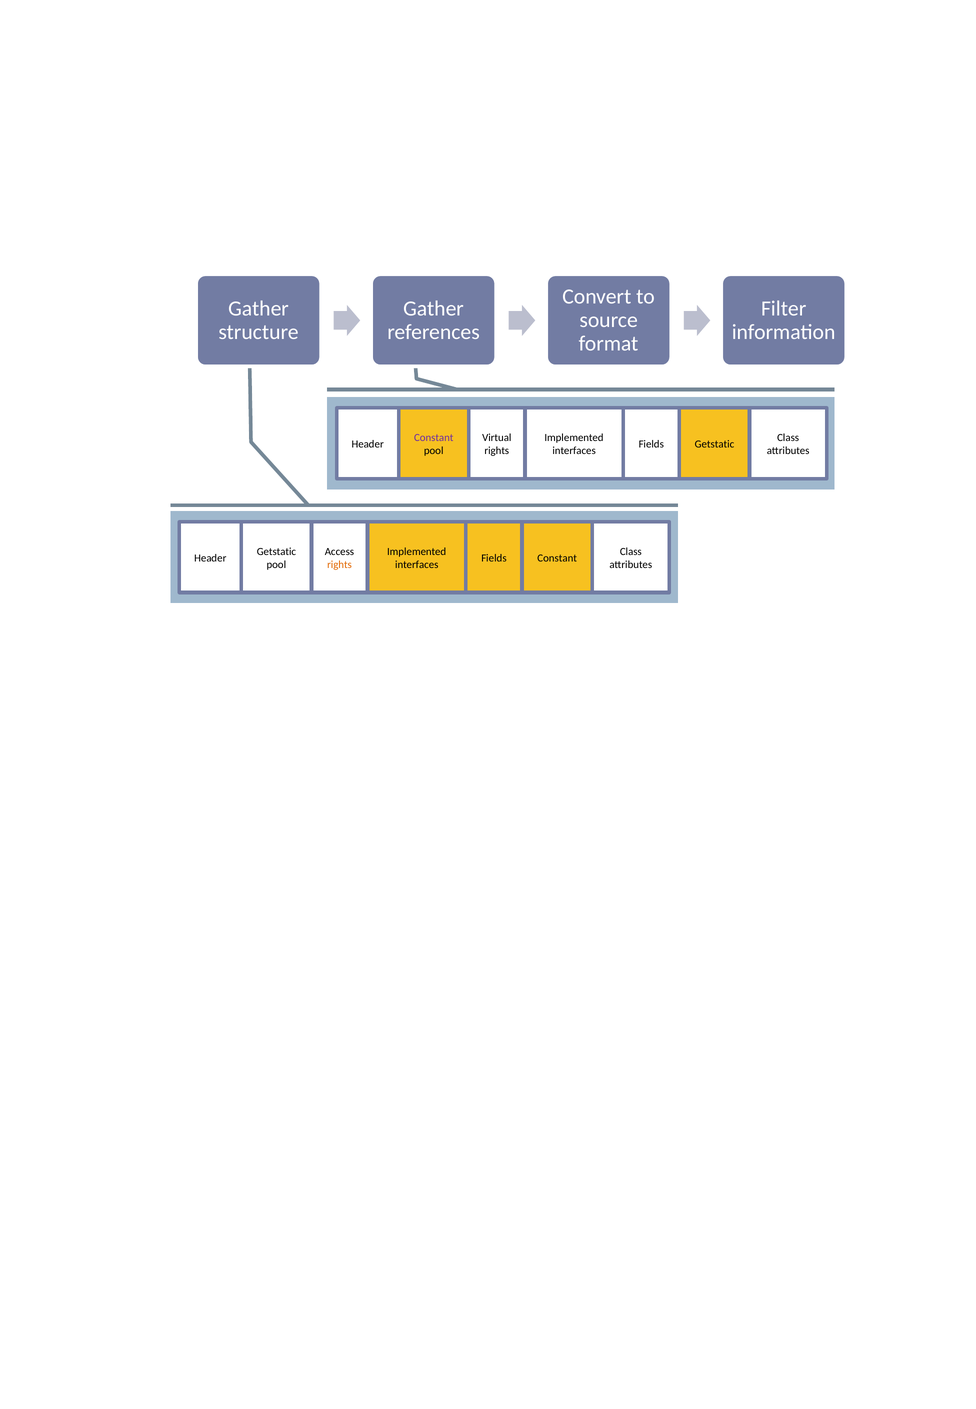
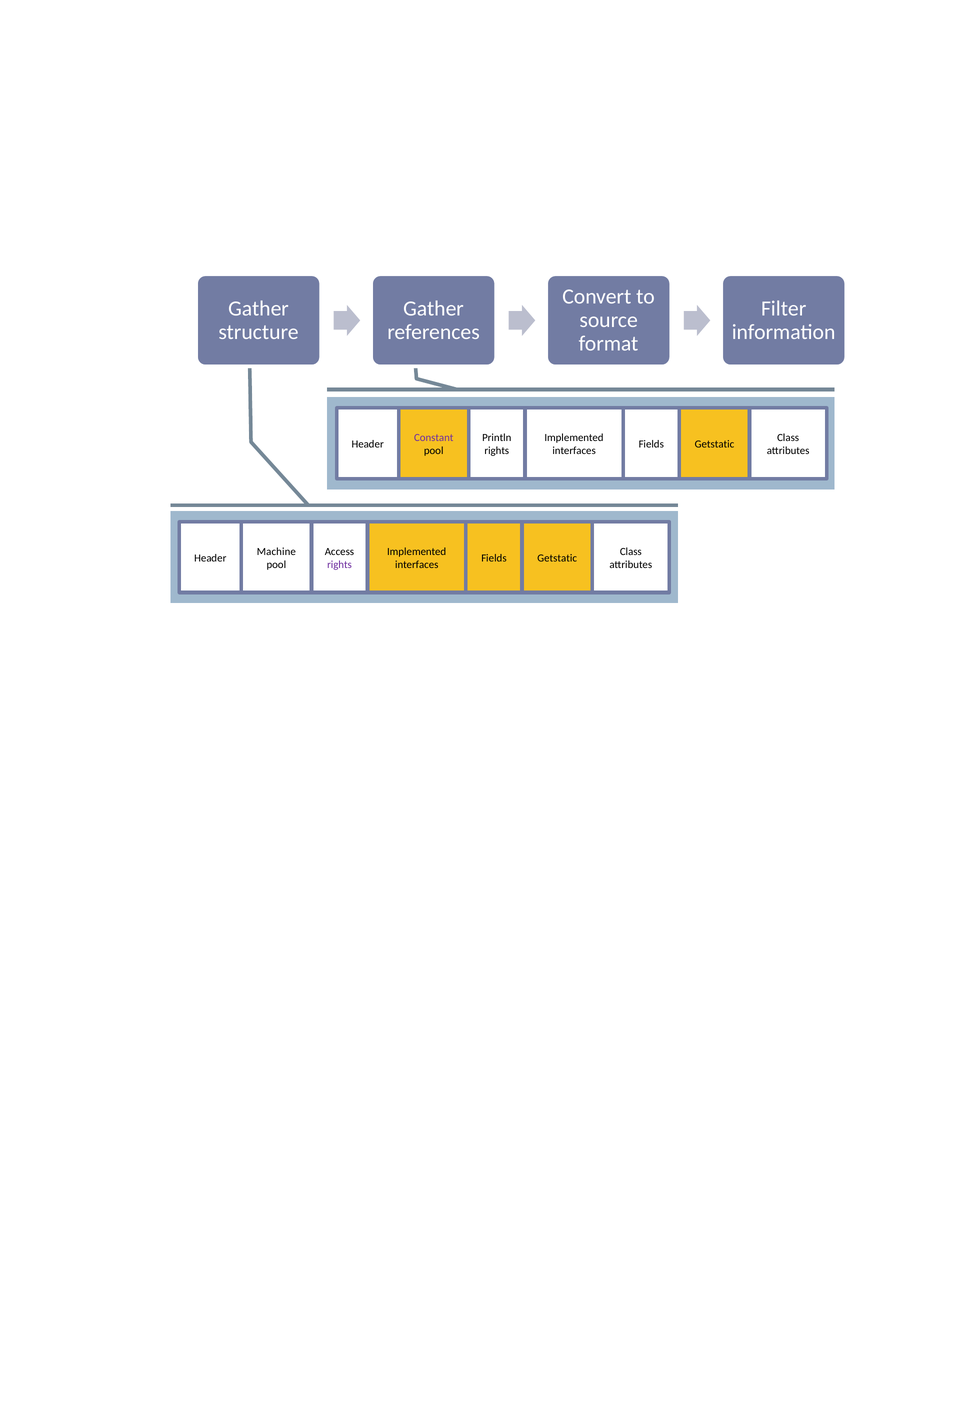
Virtual: Virtual -> Println
Getstatic at (276, 552): Getstatic -> Machine
Constant at (557, 558): Constant -> Getstatic
rights at (339, 565) colour: orange -> purple
